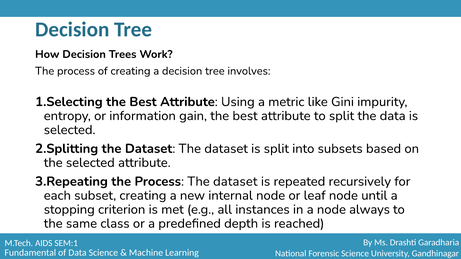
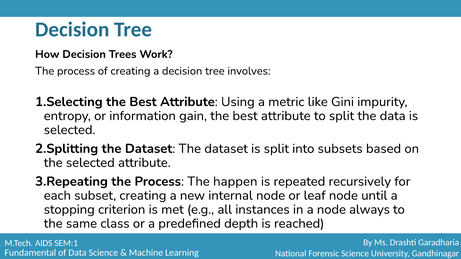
Process The dataset: dataset -> happen
